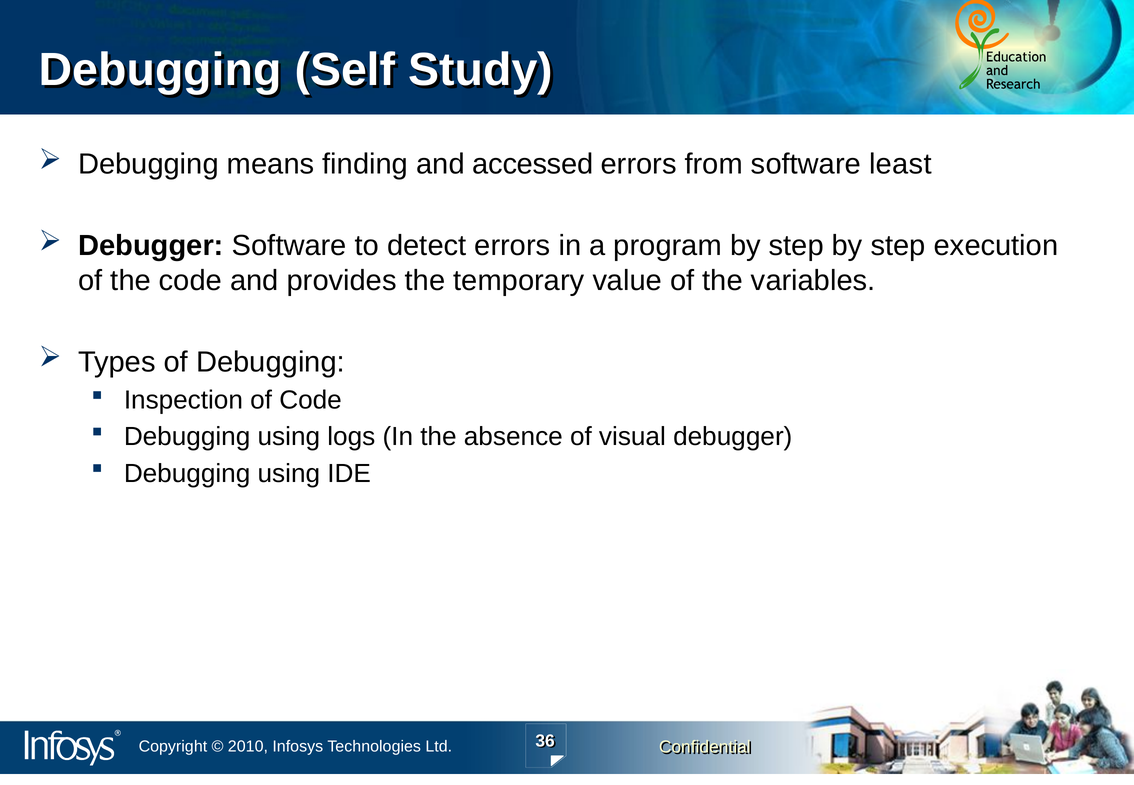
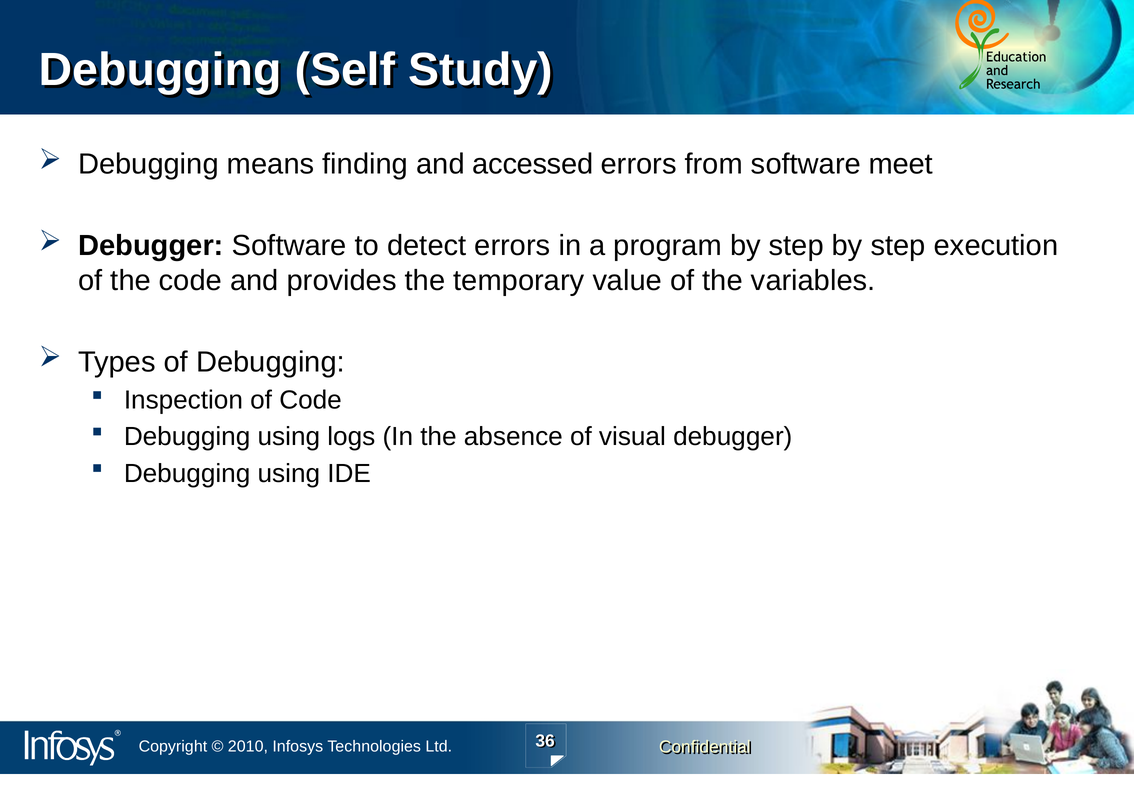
least: least -> meet
